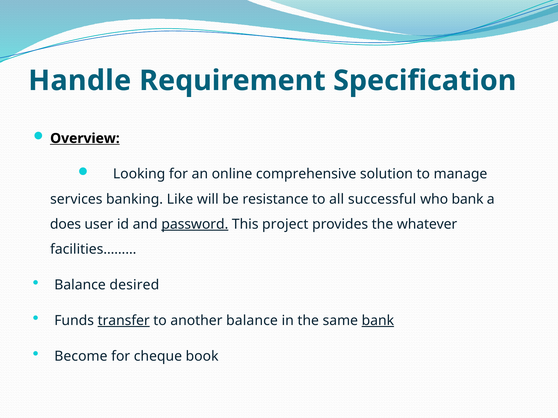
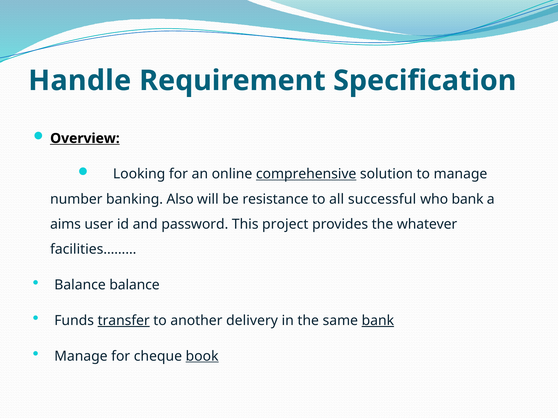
comprehensive underline: none -> present
services: services -> number
Like: Like -> Also
does: does -> aims
password underline: present -> none
Balance desired: desired -> balance
another balance: balance -> delivery
Become at (81, 357): Become -> Manage
book underline: none -> present
